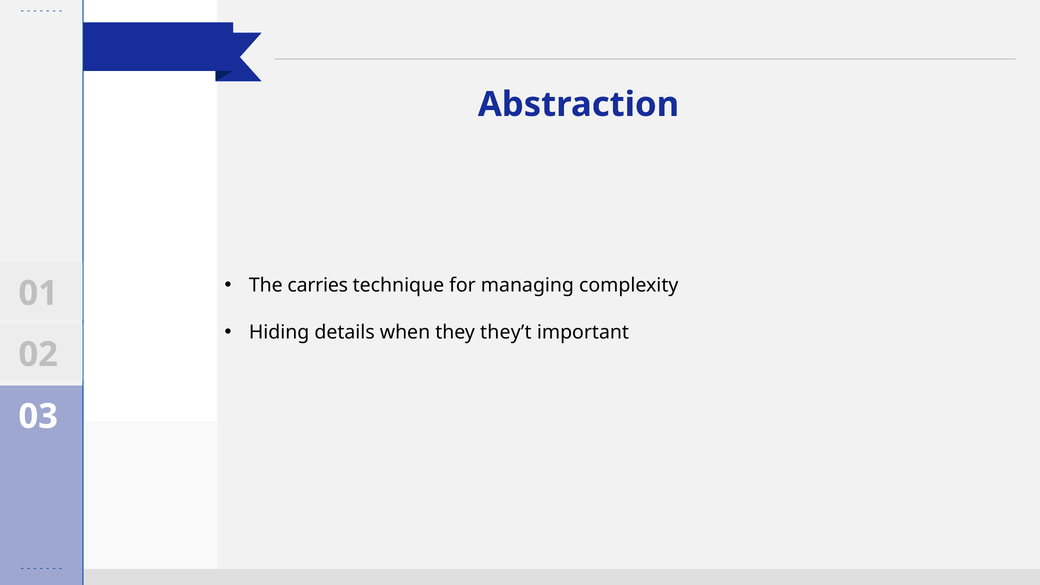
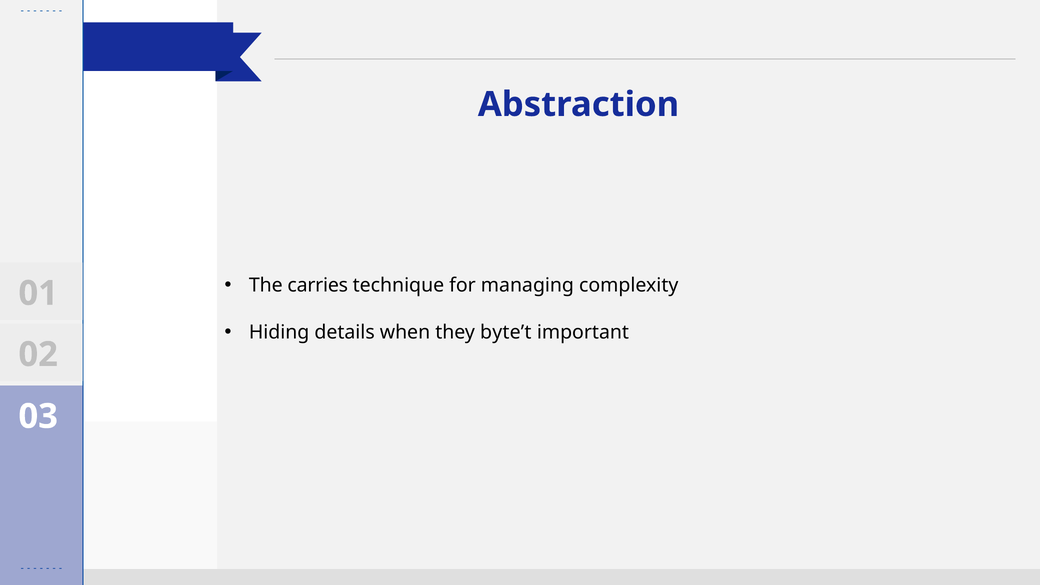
they’t: they’t -> byte’t
